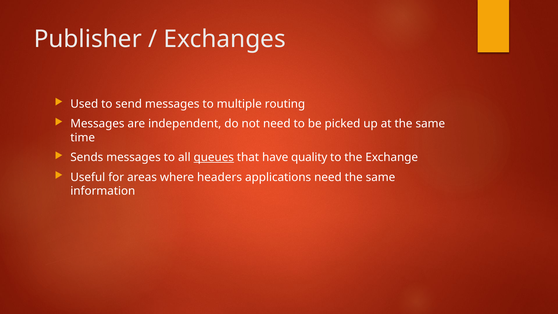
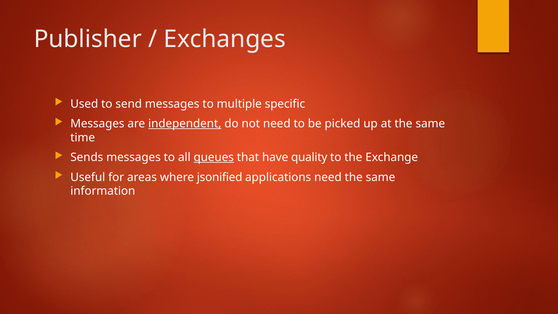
routing: routing -> specific
independent underline: none -> present
headers: headers -> jsonified
